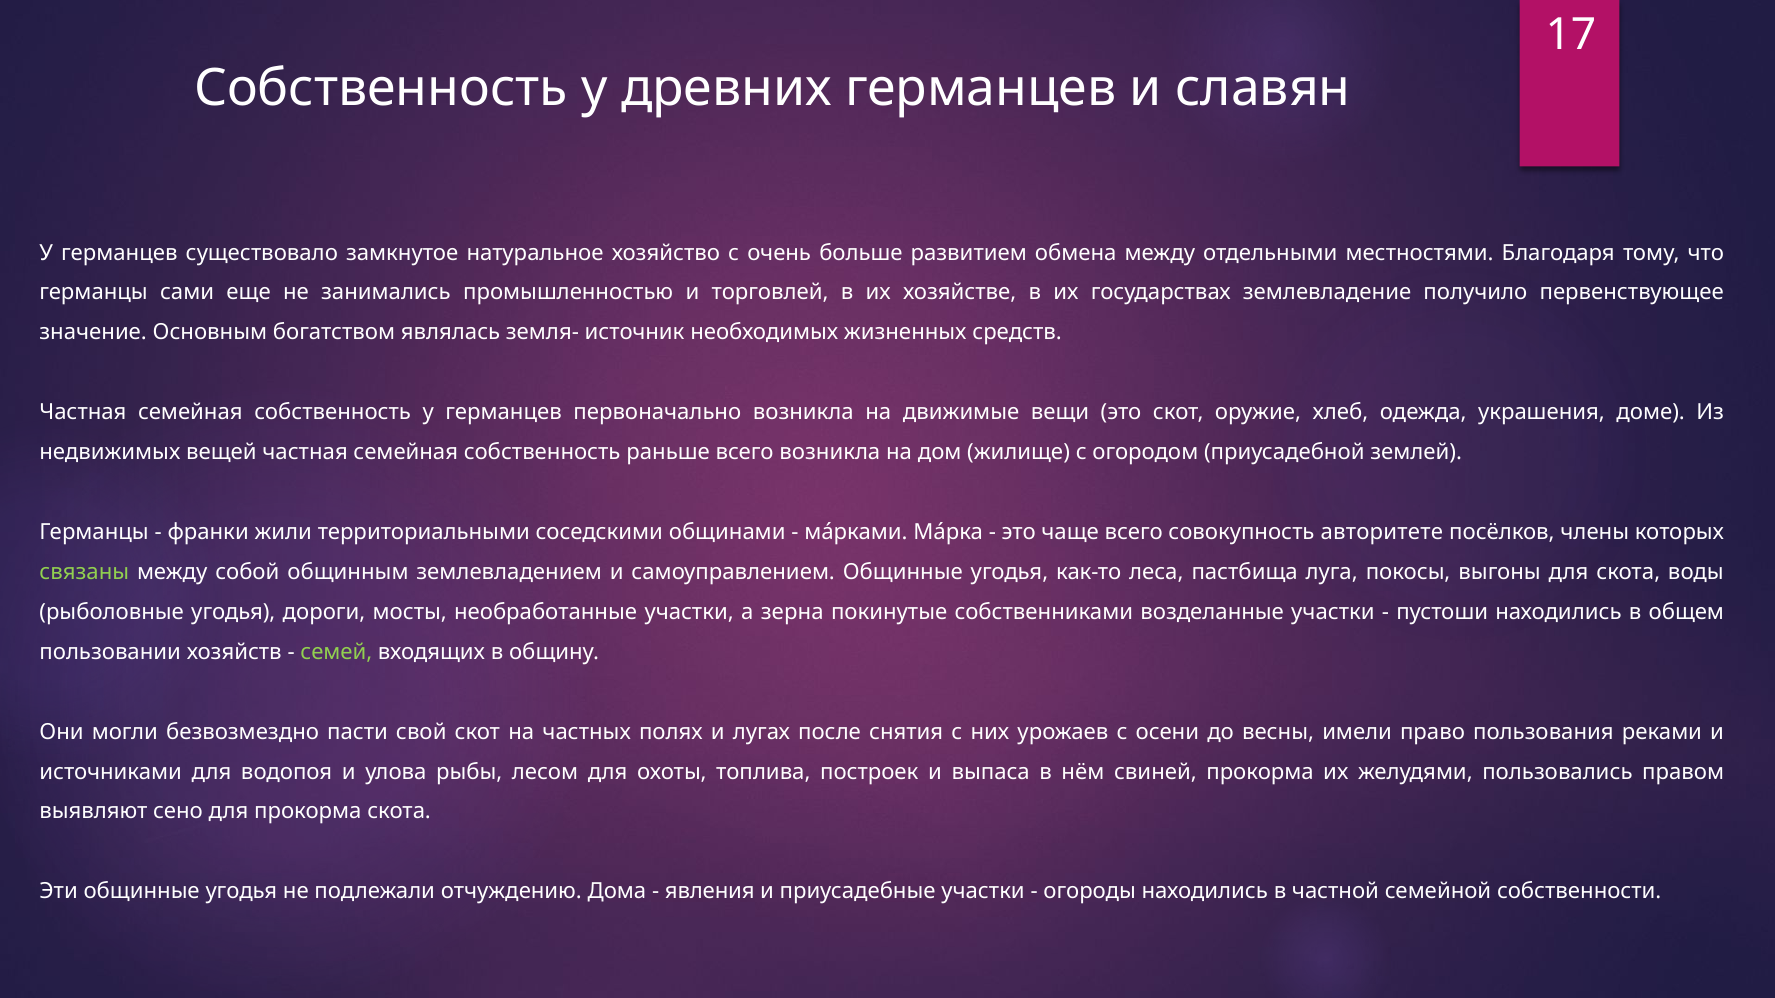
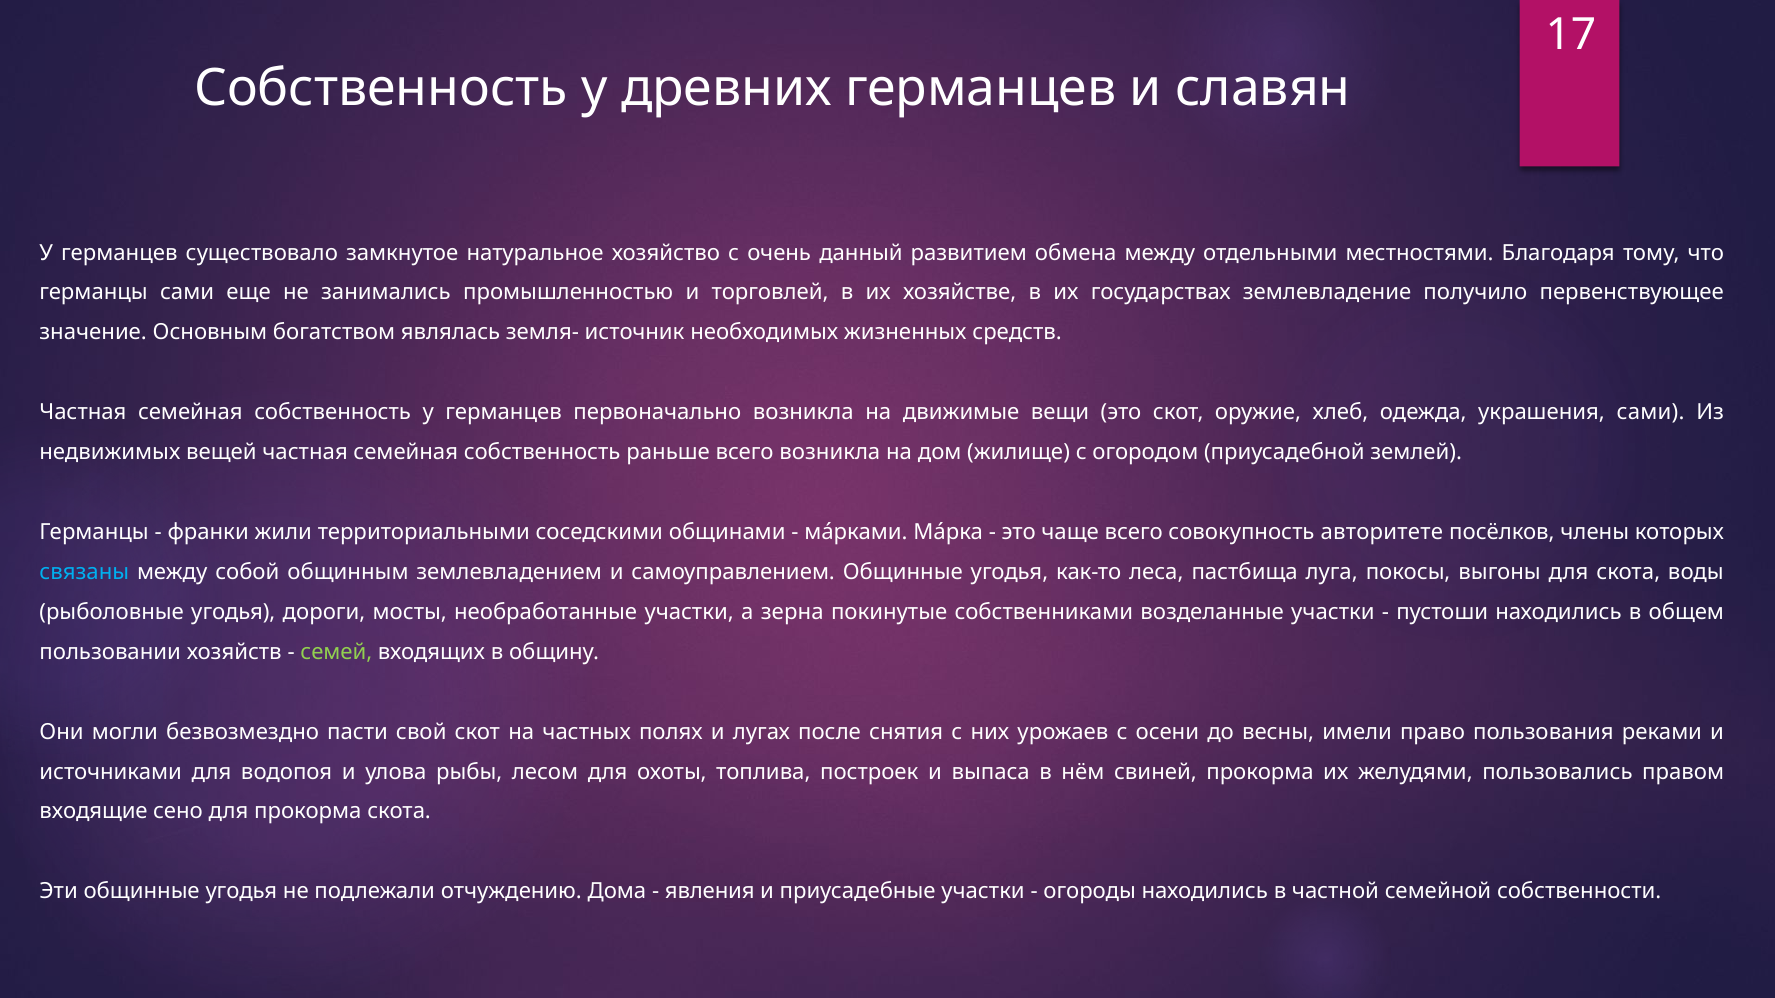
больше: больше -> данный
украшения доме: доме -> сами
связаны colour: light green -> light blue
выявляют: выявляют -> входящие
